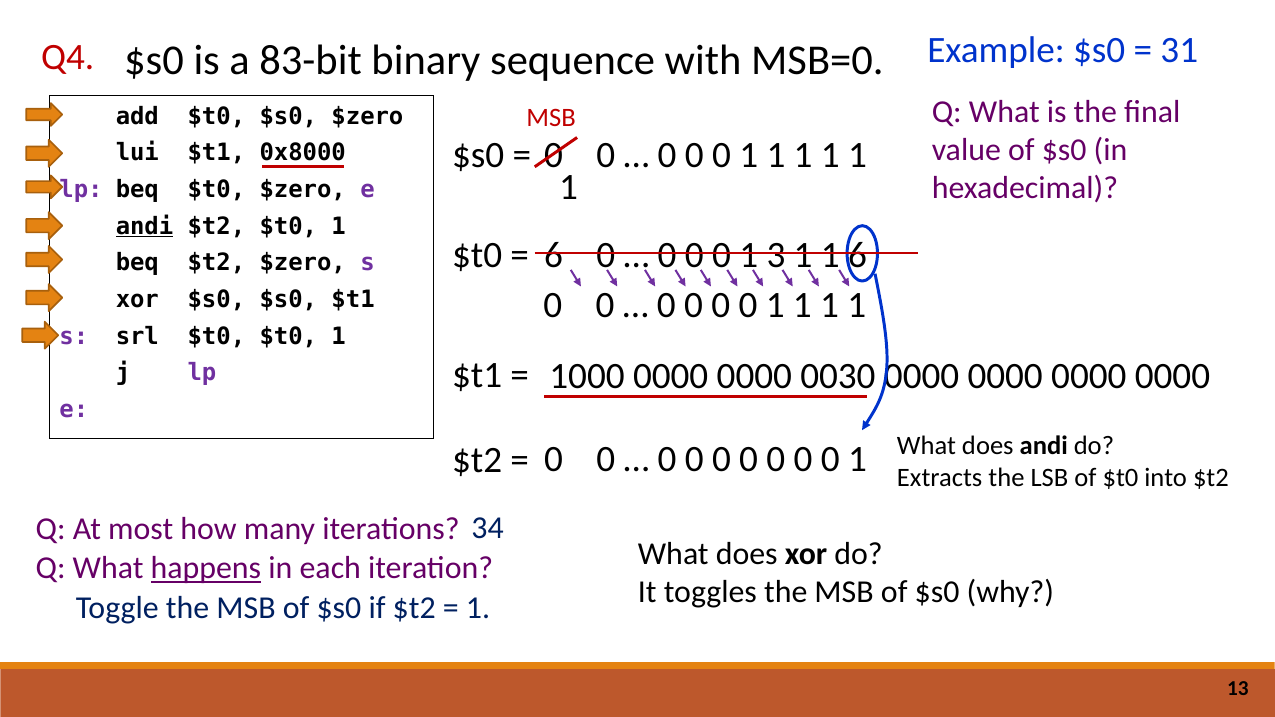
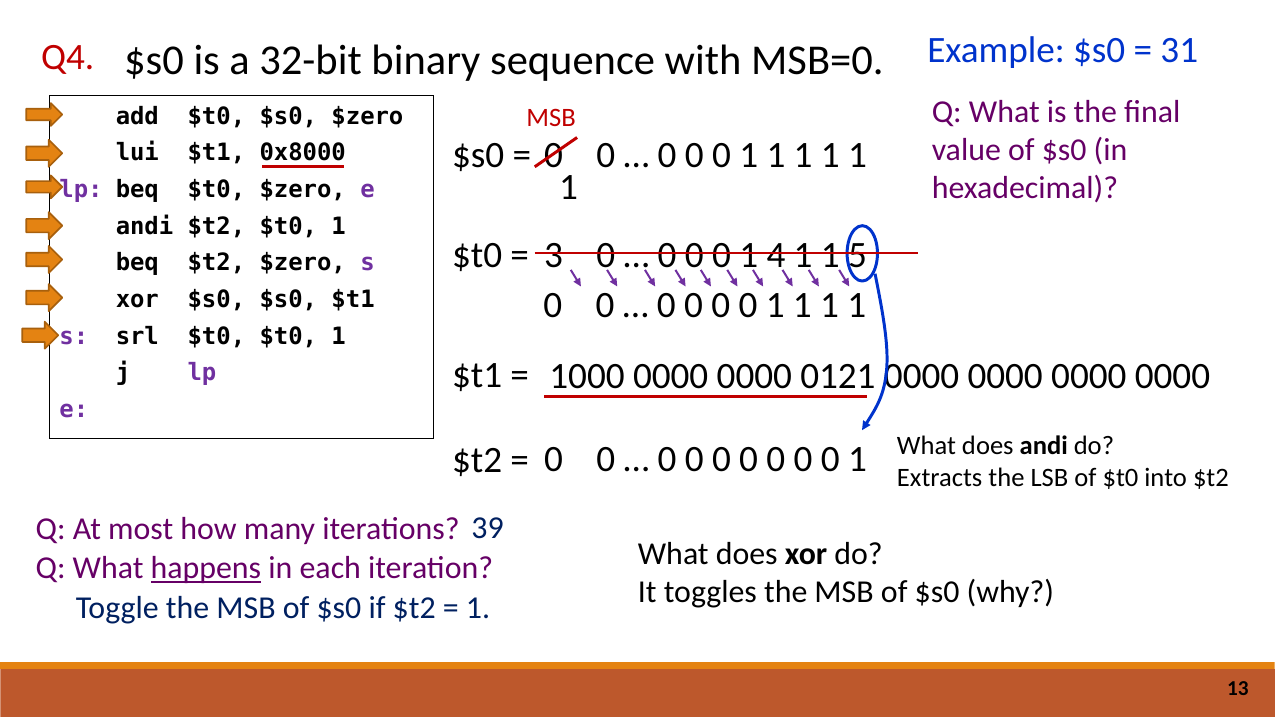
83-bit: 83-bit -> 32-bit
andi at (144, 226) underline: present -> none
6 at (554, 255): 6 -> 3
3: 3 -> 4
1 6: 6 -> 5
0030: 0030 -> 0121
34: 34 -> 39
